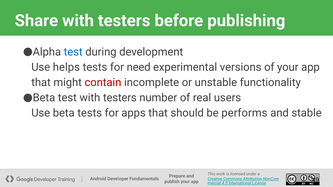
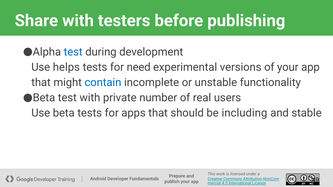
contain colour: red -> blue
test with testers: testers -> private
performs: performs -> including
